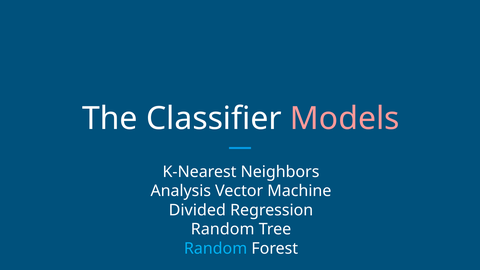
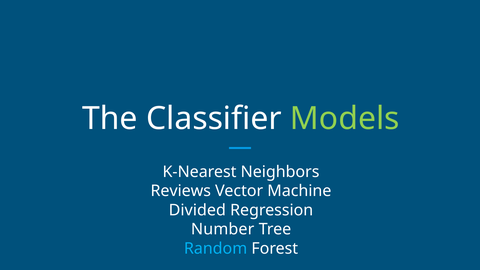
Models colour: pink -> light green
Analysis: Analysis -> Reviews
Random at (223, 229): Random -> Number
